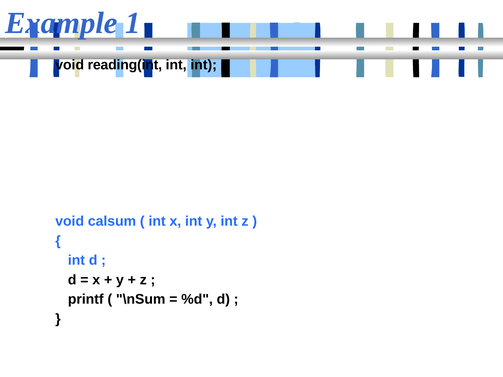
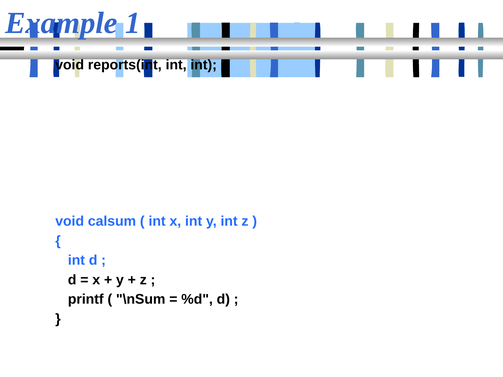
reading(int: reading(int -> reports(int
